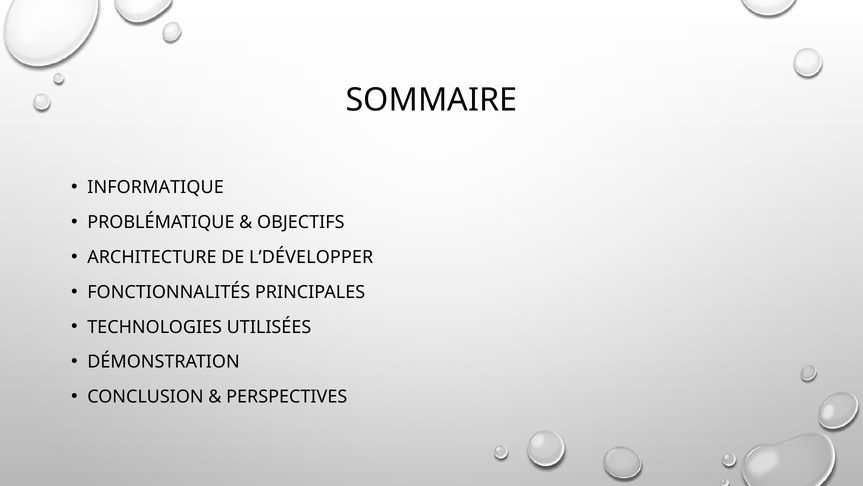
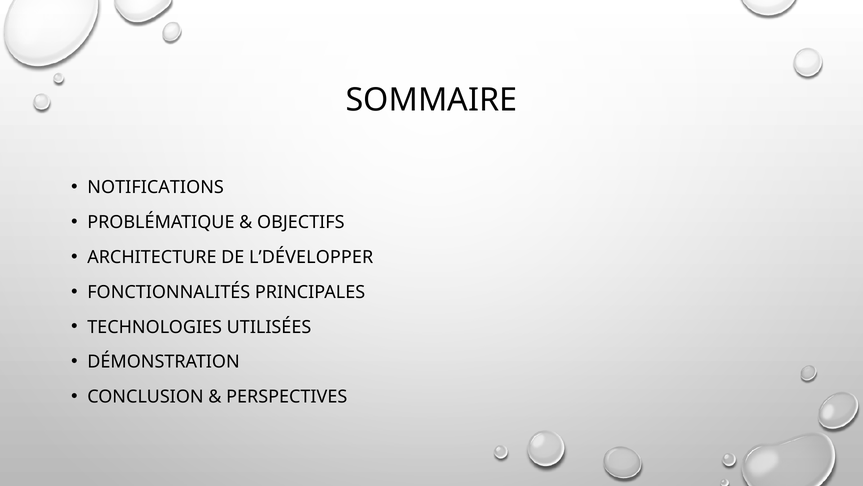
INFORMATIQUE: INFORMATIQUE -> NOTIFICATIONS
